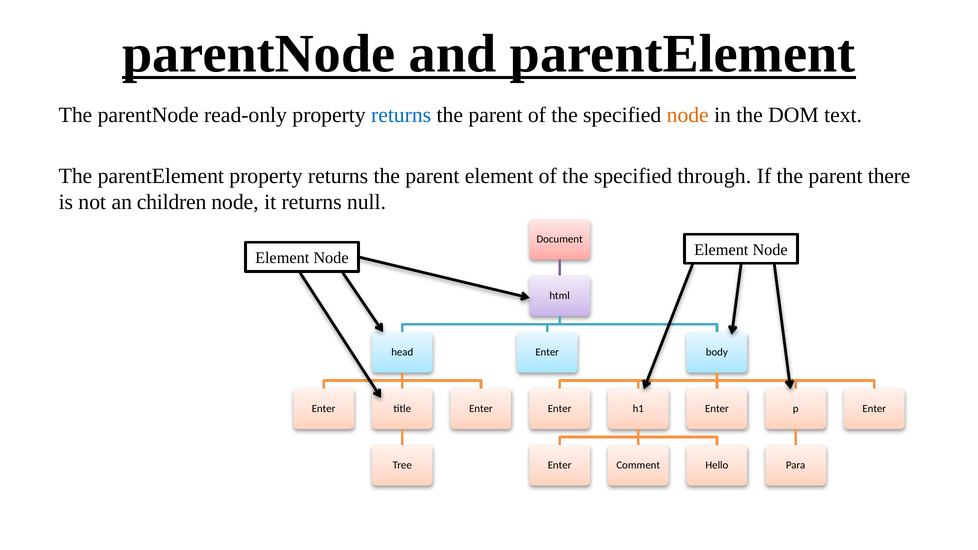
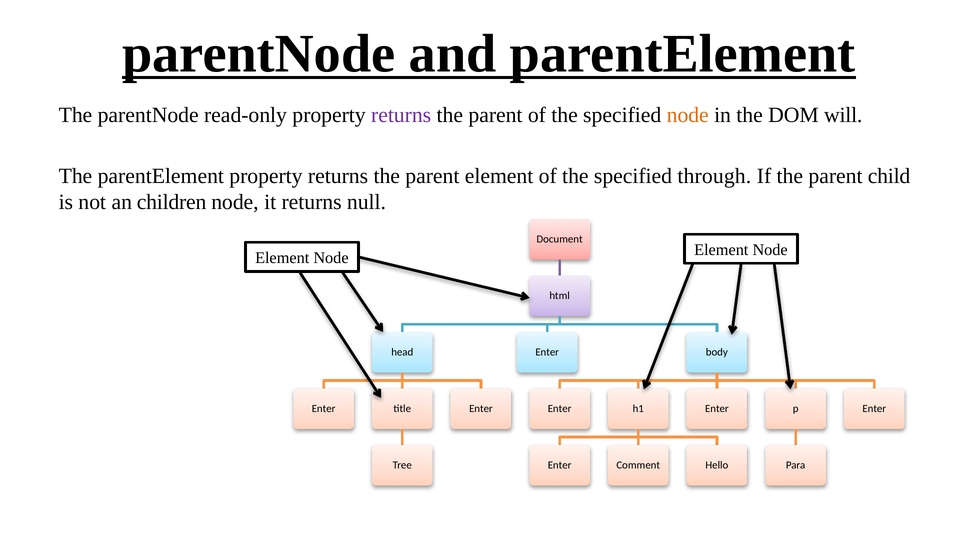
returns at (401, 115) colour: blue -> purple
text: text -> will
there: there -> child
